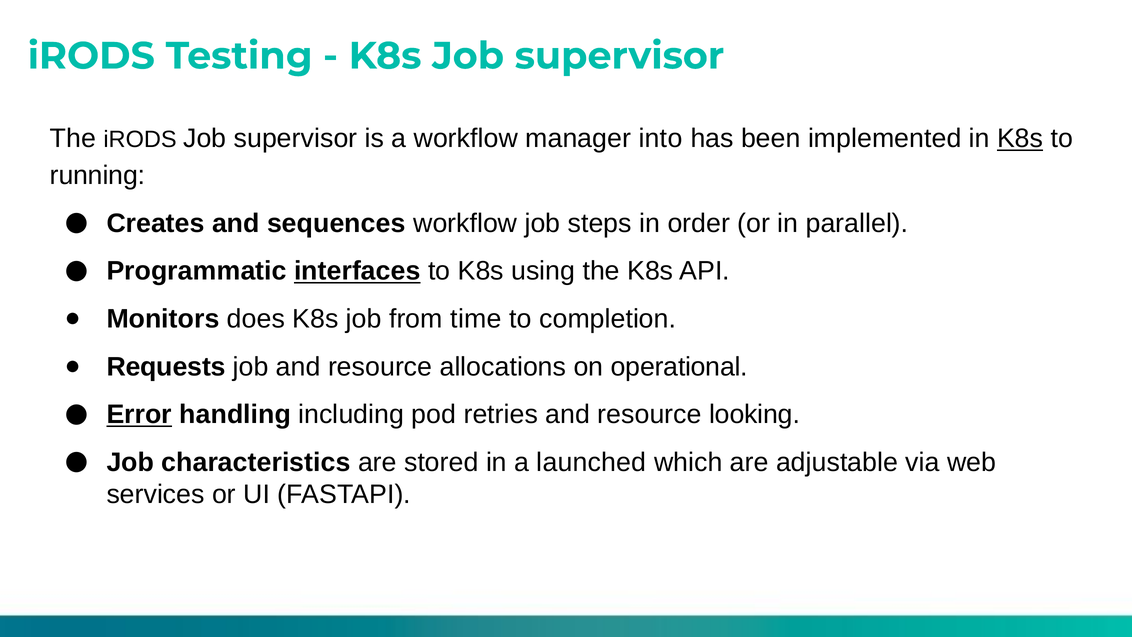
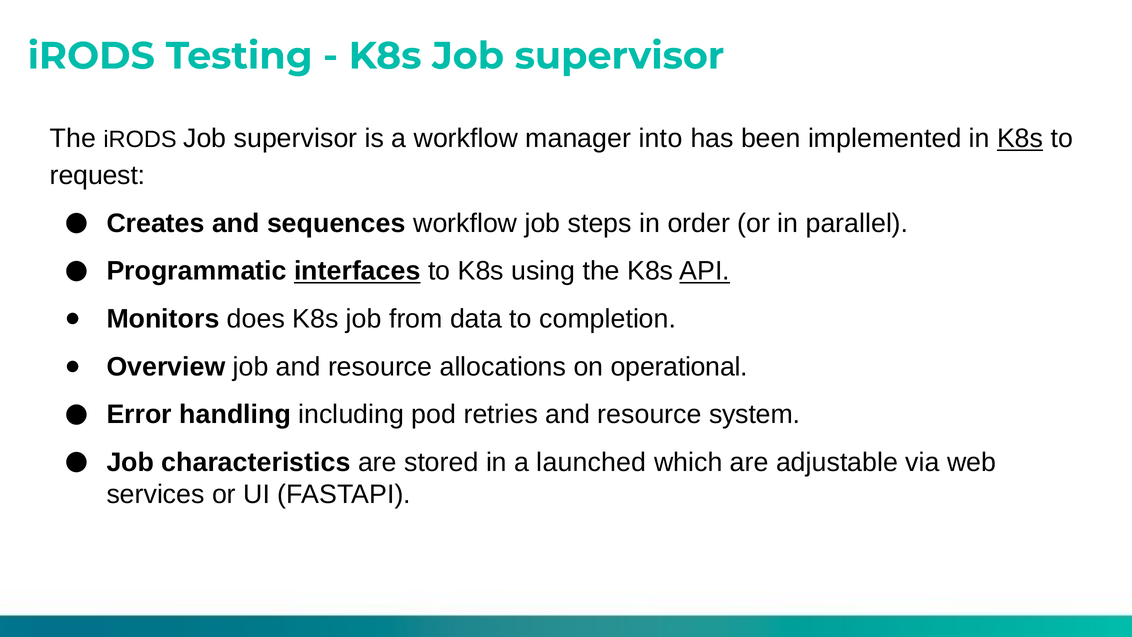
running: running -> request
API underline: none -> present
time: time -> data
Requests: Requests -> Overview
Error underline: present -> none
looking: looking -> system
